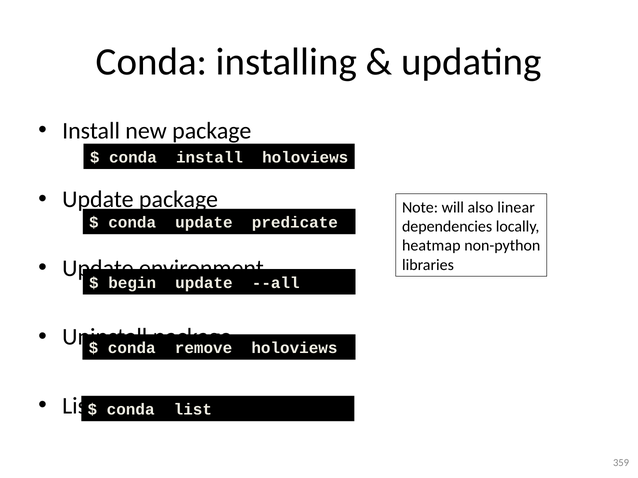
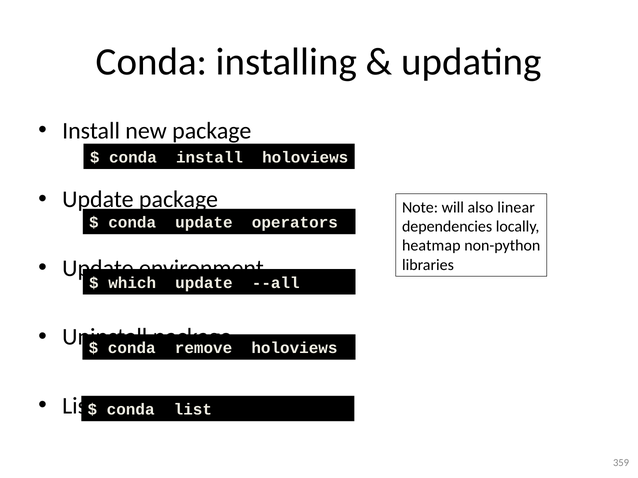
predicate: predicate -> operators
begin: begin -> which
